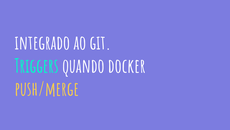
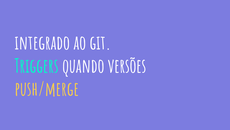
docker: docker -> versões
